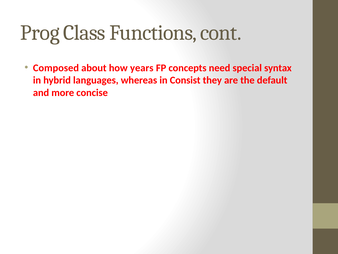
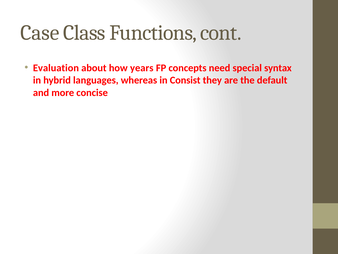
Prog: Prog -> Case
Composed: Composed -> Evaluation
